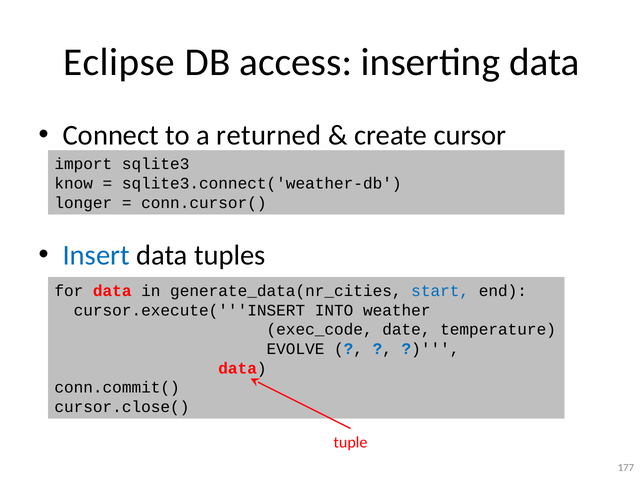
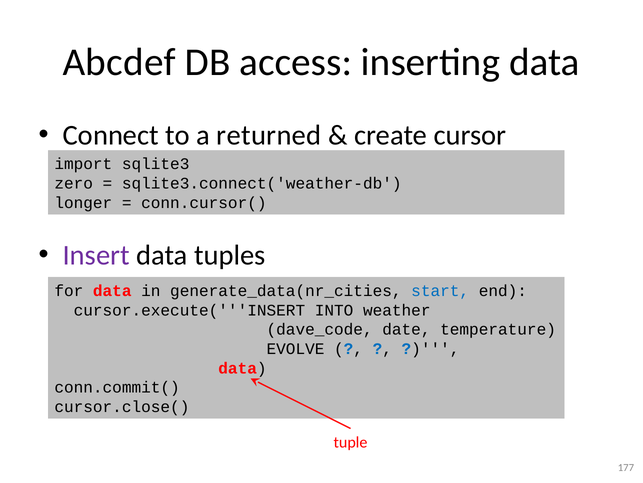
Eclipse: Eclipse -> Abcdef
know: know -> zero
Insert colour: blue -> purple
exec_code: exec_code -> dave_code
